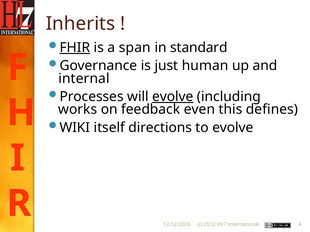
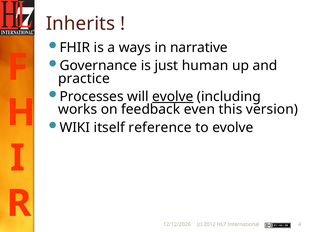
FHIR underline: present -> none
span: span -> ways
standard: standard -> narrative
internal: internal -> practice
defines: defines -> version
directions: directions -> reference
